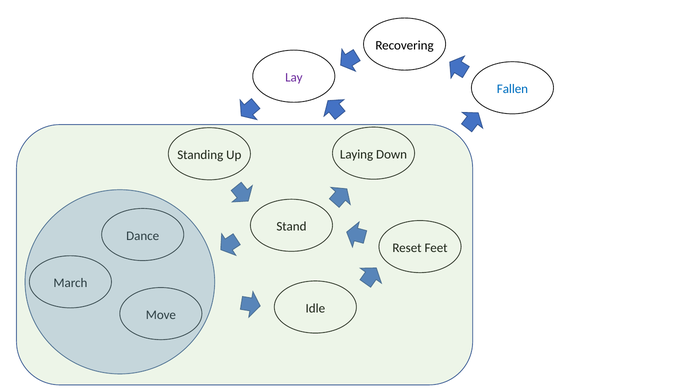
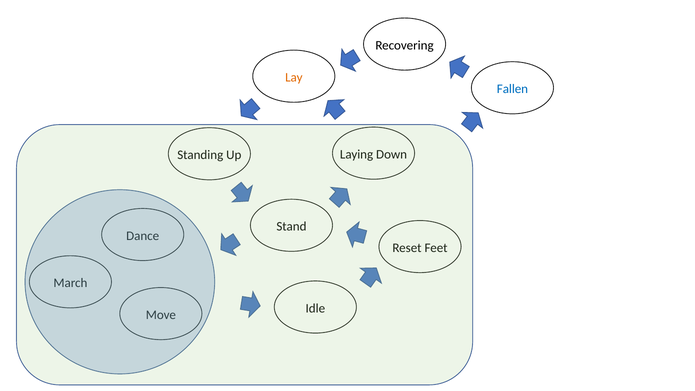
Lay colour: purple -> orange
